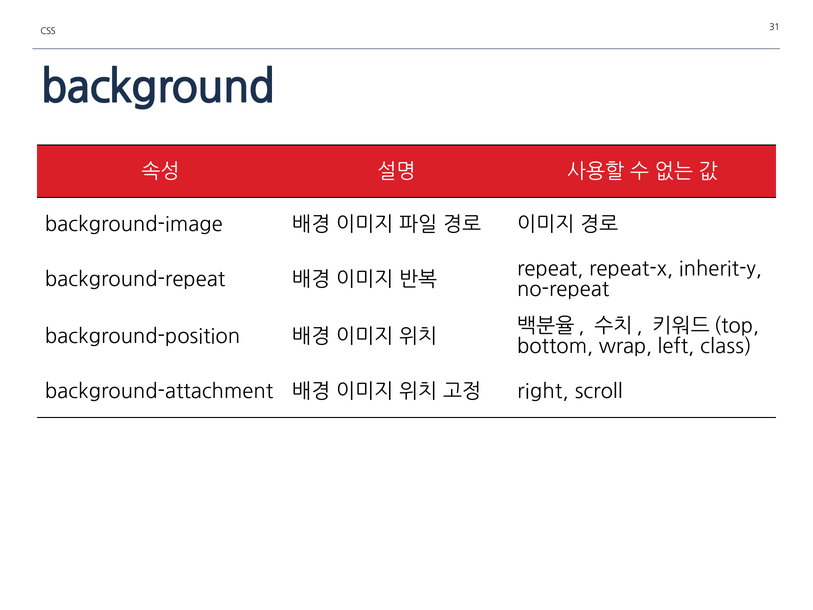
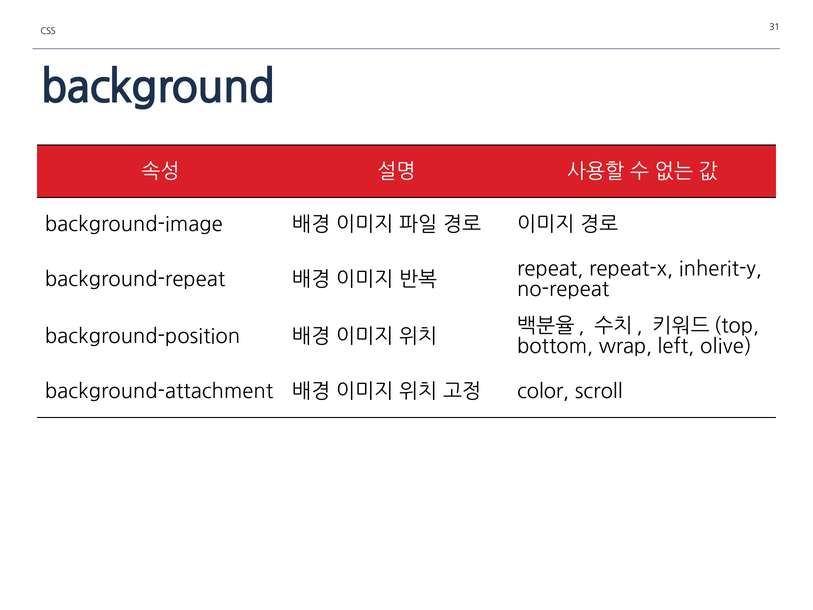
class: class -> olive
right: right -> color
